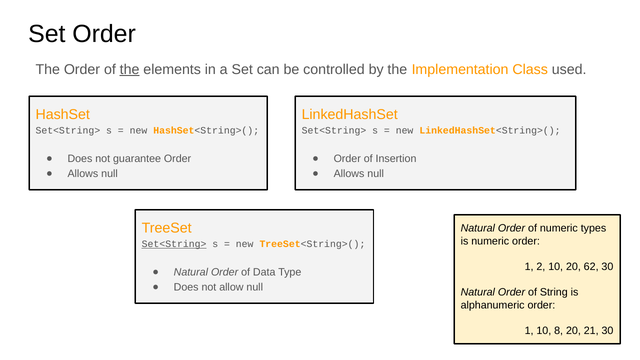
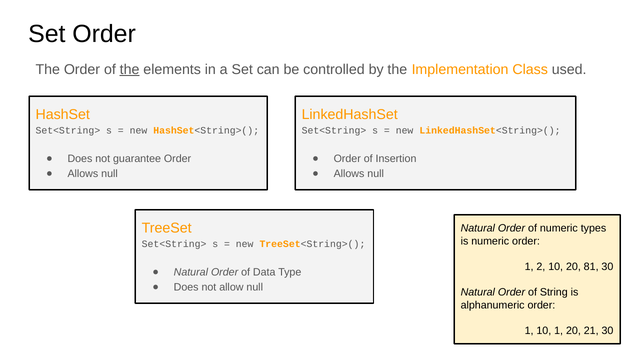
Set<String> at (174, 244) underline: present -> none
62: 62 -> 81
10 8: 8 -> 1
